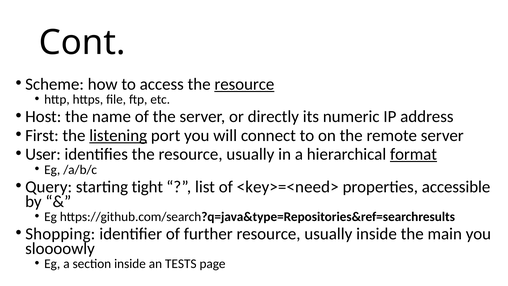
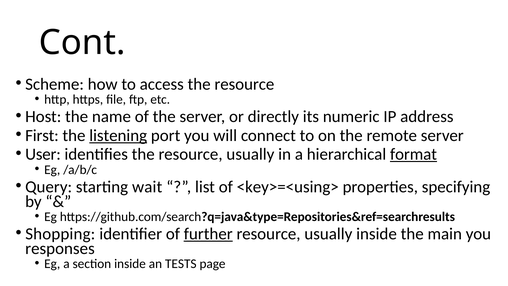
resource at (244, 84) underline: present -> none
tight: tight -> wait
<key>=<need>: <key>=<need> -> <key>=<using>
accessible: accessible -> specifying
further underline: none -> present
sloooowly: sloooowly -> responses
